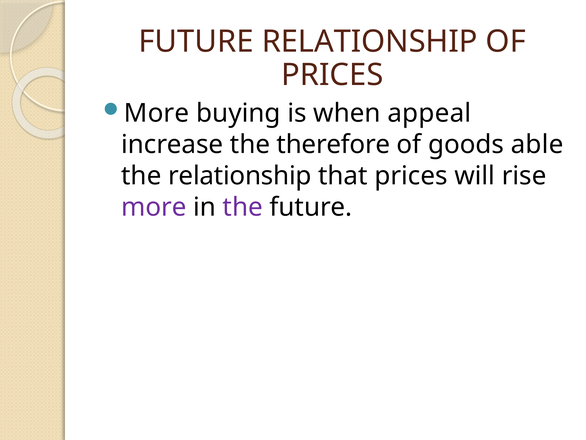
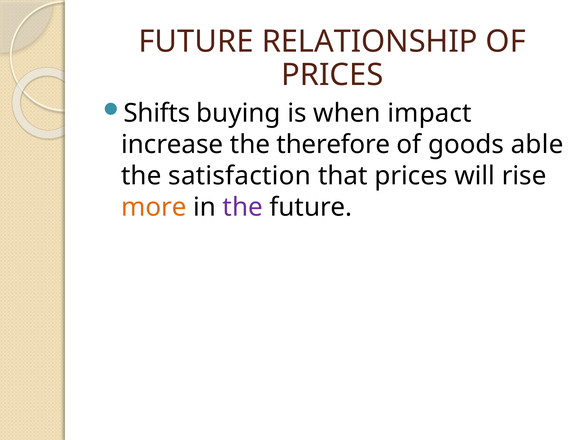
More at (157, 113): More -> Shifts
appeal: appeal -> impact
the relationship: relationship -> satisfaction
more at (154, 207) colour: purple -> orange
